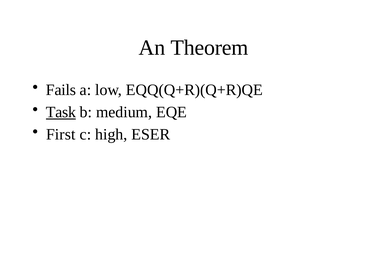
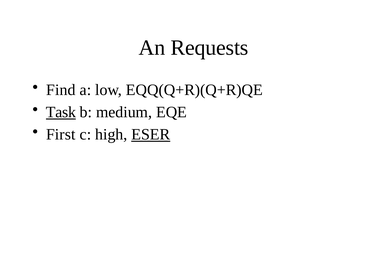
Theorem: Theorem -> Requests
Fails: Fails -> Find
ESER underline: none -> present
